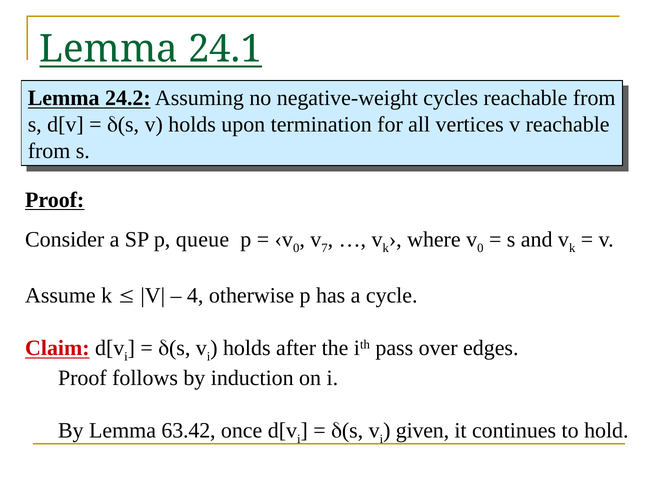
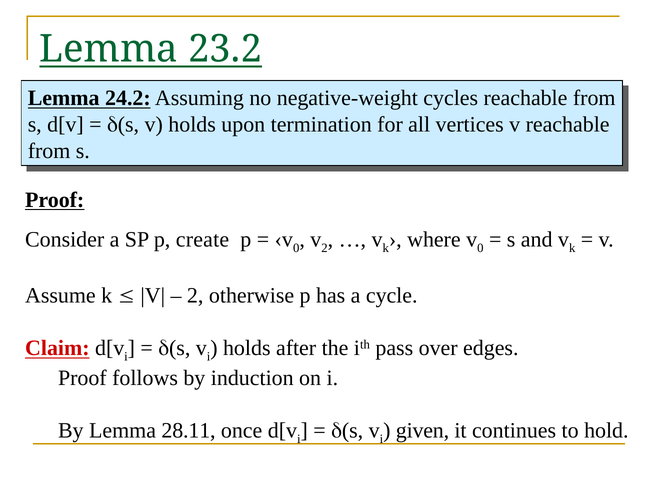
24.1: 24.1 -> 23.2
queue: queue -> create
v 7: 7 -> 2
4 at (195, 296): 4 -> 2
63.42: 63.42 -> 28.11
